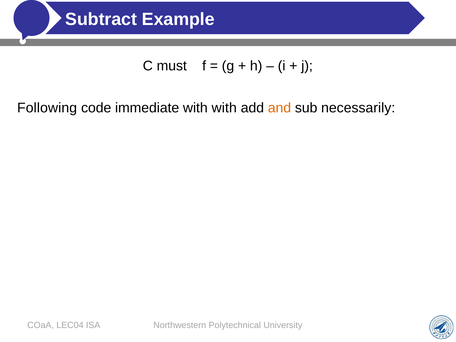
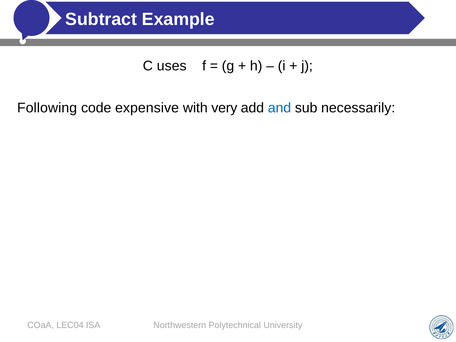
must: must -> uses
immediate: immediate -> expensive
with with: with -> very
and colour: orange -> blue
